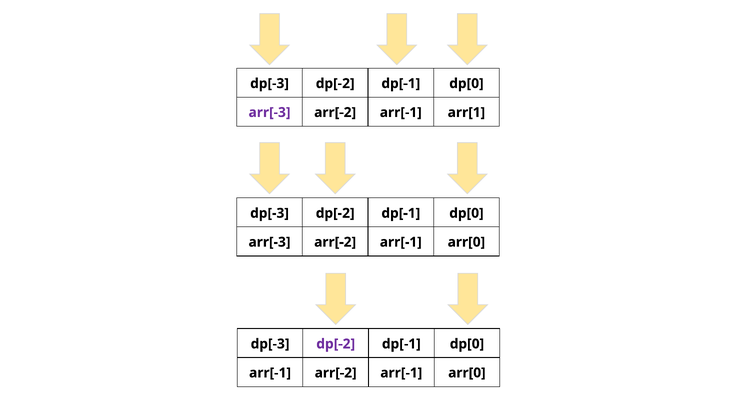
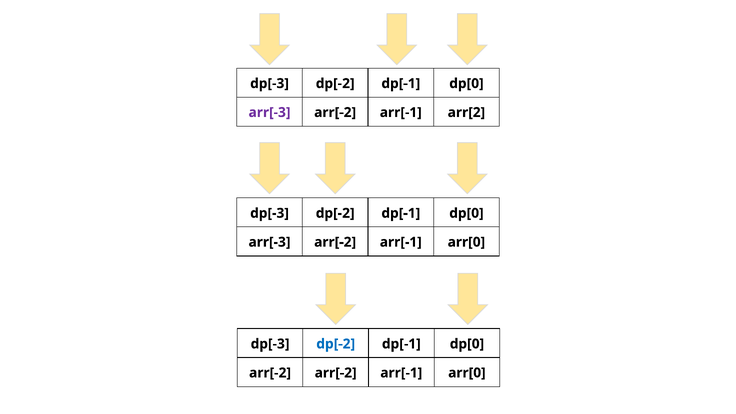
arr[1: arr[1 -> arr[2
dp[-2 at (336, 344) colour: purple -> blue
arr[-1 at (270, 373): arr[-1 -> arr[-2
